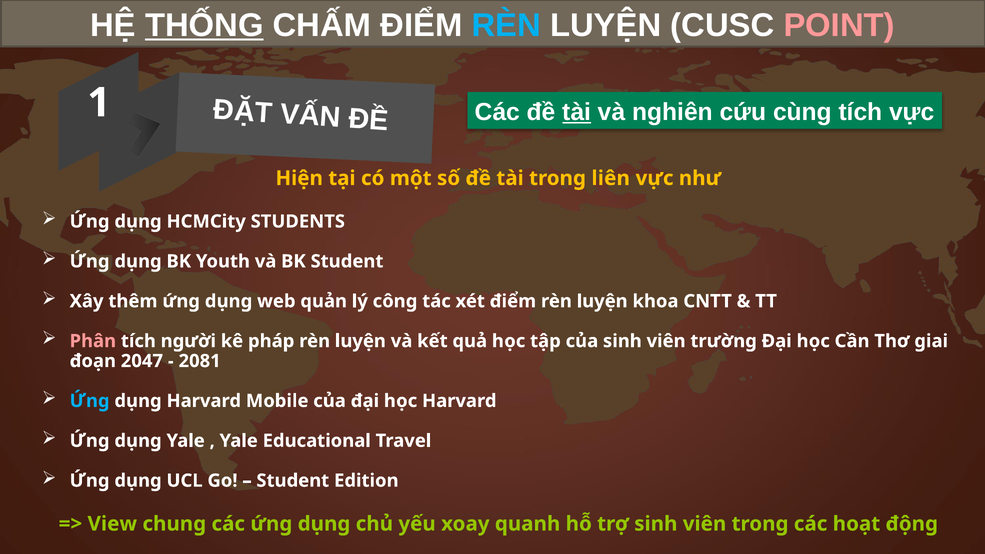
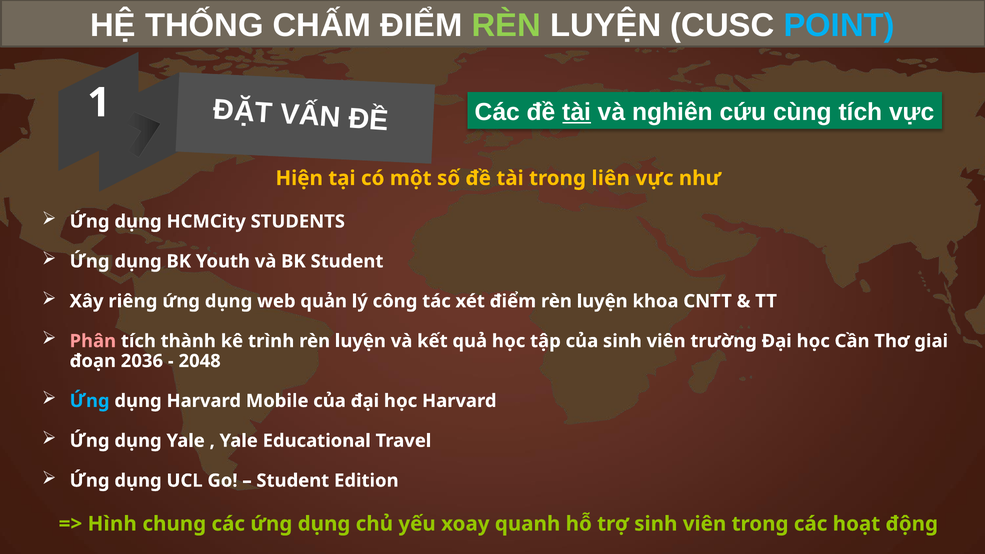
THỐNG underline: present -> none
RÈN at (506, 26) colour: light blue -> light green
POINT colour: pink -> light blue
thêm: thêm -> riêng
người: người -> thành
pháp: pháp -> trình
2047: 2047 -> 2036
2081: 2081 -> 2048
View: View -> Hình
